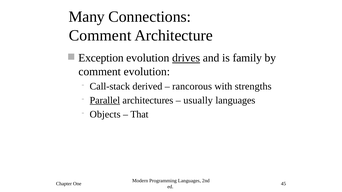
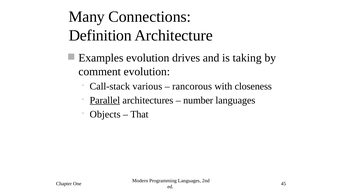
Comment at (100, 36): Comment -> Definition
Exception: Exception -> Examples
drives underline: present -> none
family: family -> taking
derived: derived -> various
strengths: strengths -> closeness
usually: usually -> number
